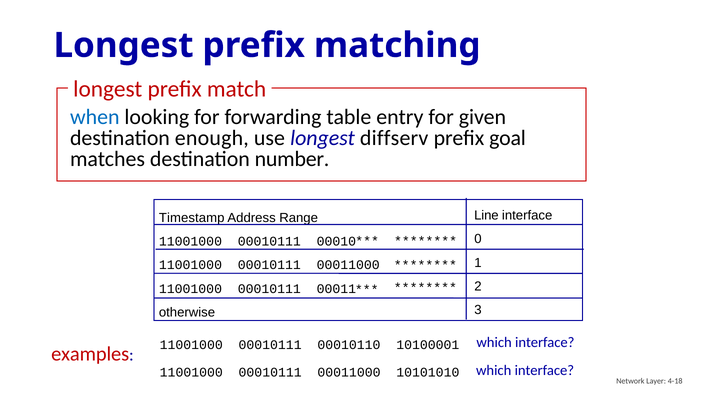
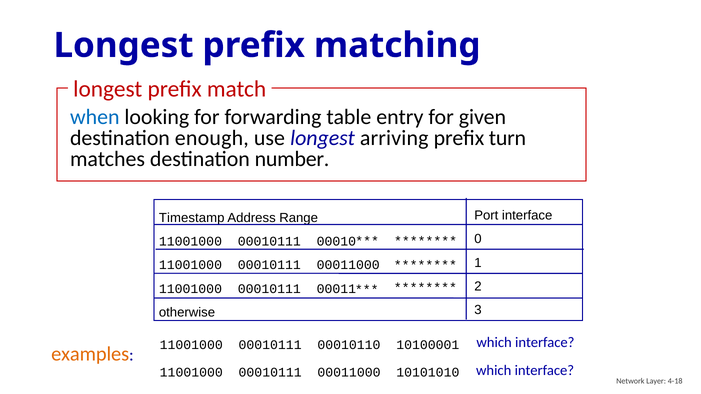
diffserv: diffserv -> arriving
goal: goal -> turn
Line: Line -> Port
examples colour: red -> orange
